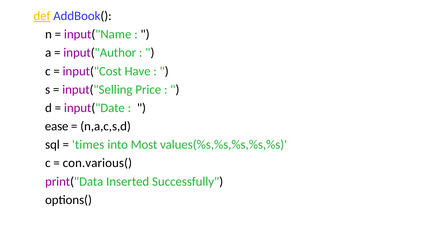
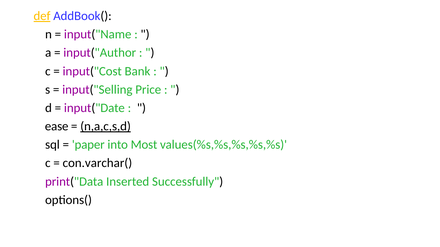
Have: Have -> Bank
n,a,c,s,d underline: none -> present
times: times -> paper
con.various(: con.various( -> con.varchar(
